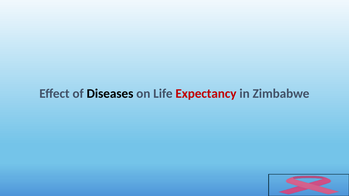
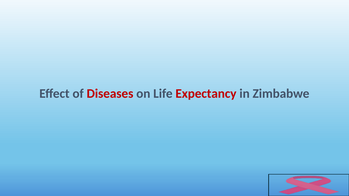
Diseases colour: black -> red
